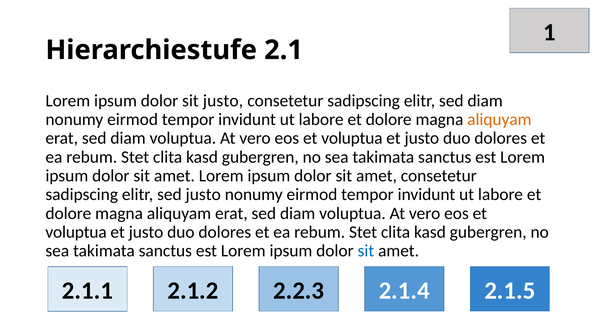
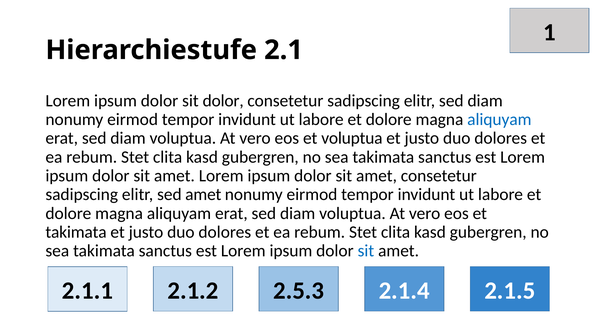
sit justo: justo -> dolor
aliquyam at (499, 120) colour: orange -> blue
sed justo: justo -> amet
voluptua at (76, 232): voluptua -> takimata
2.2.3: 2.2.3 -> 2.5.3
